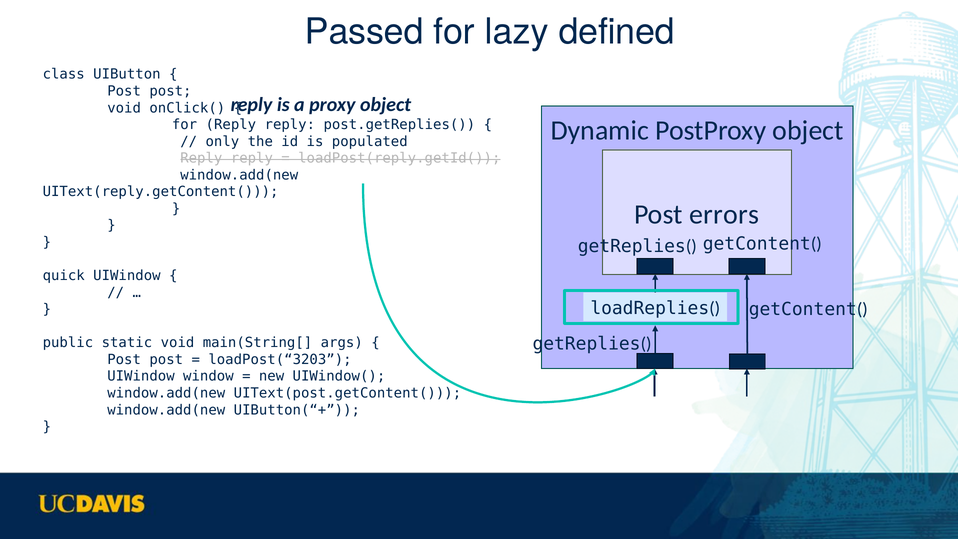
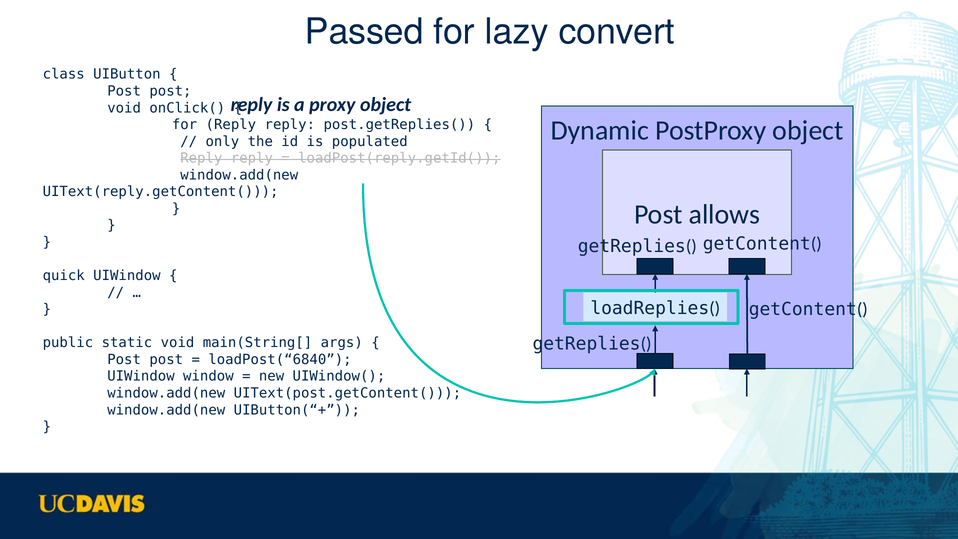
defined: defined -> convert
errors: errors -> allows
loadPost(“3203: loadPost(“3203 -> loadPost(“6840
